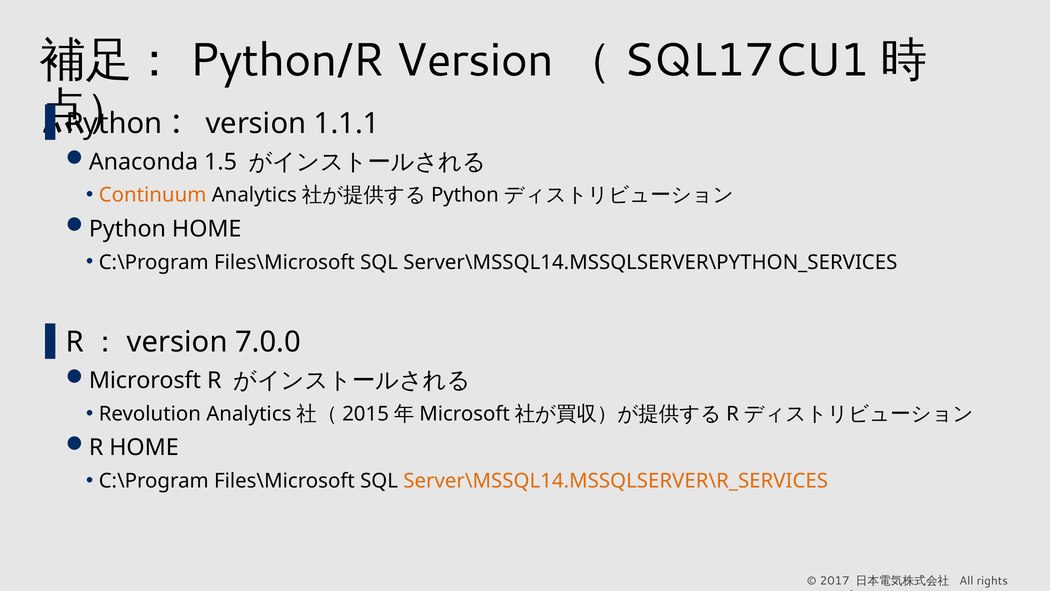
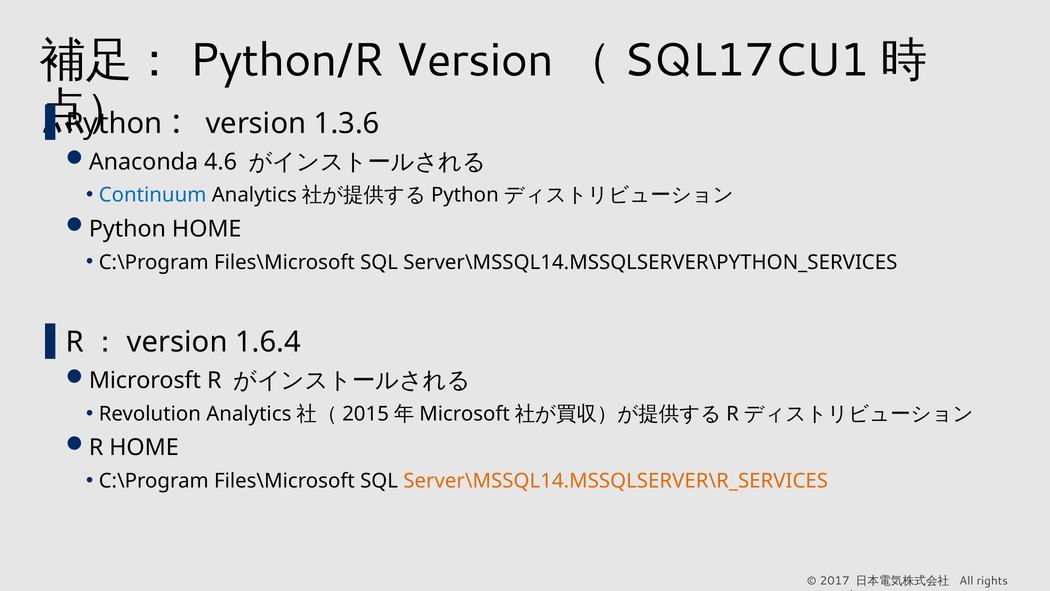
1.1.1: 1.1.1 -> 1.3.6
1.5: 1.5 -> 4.6
Continuum colour: orange -> blue
7.0.0: 7.0.0 -> 1.6.4
